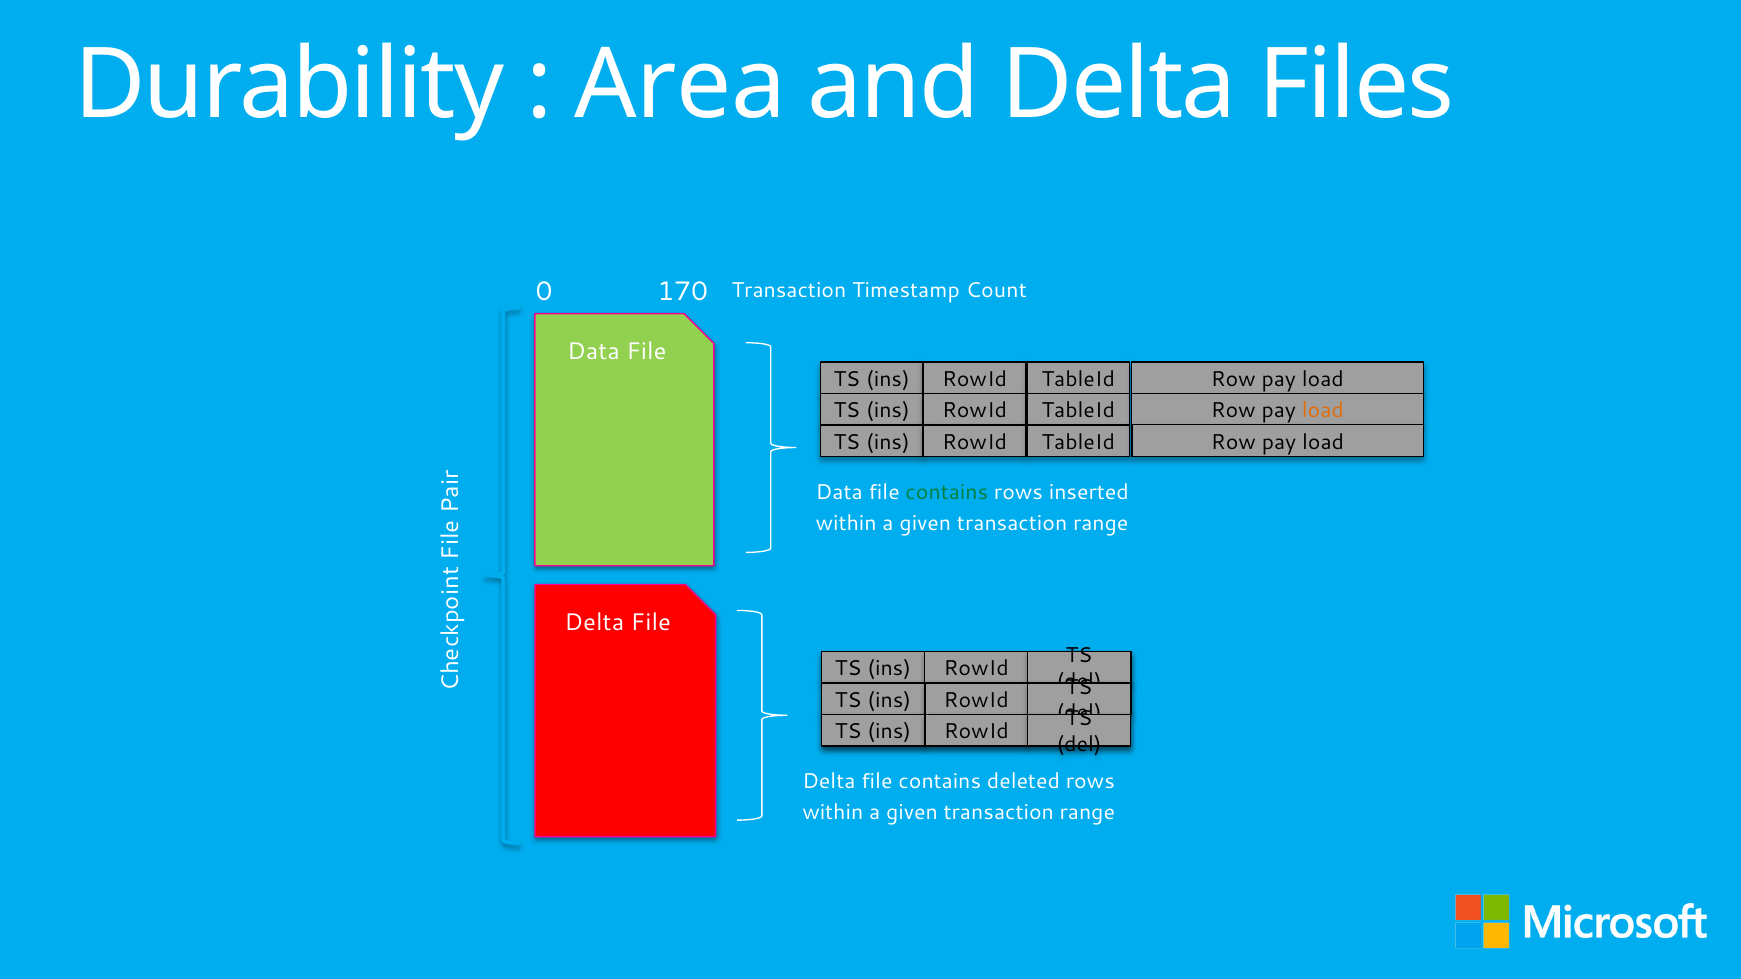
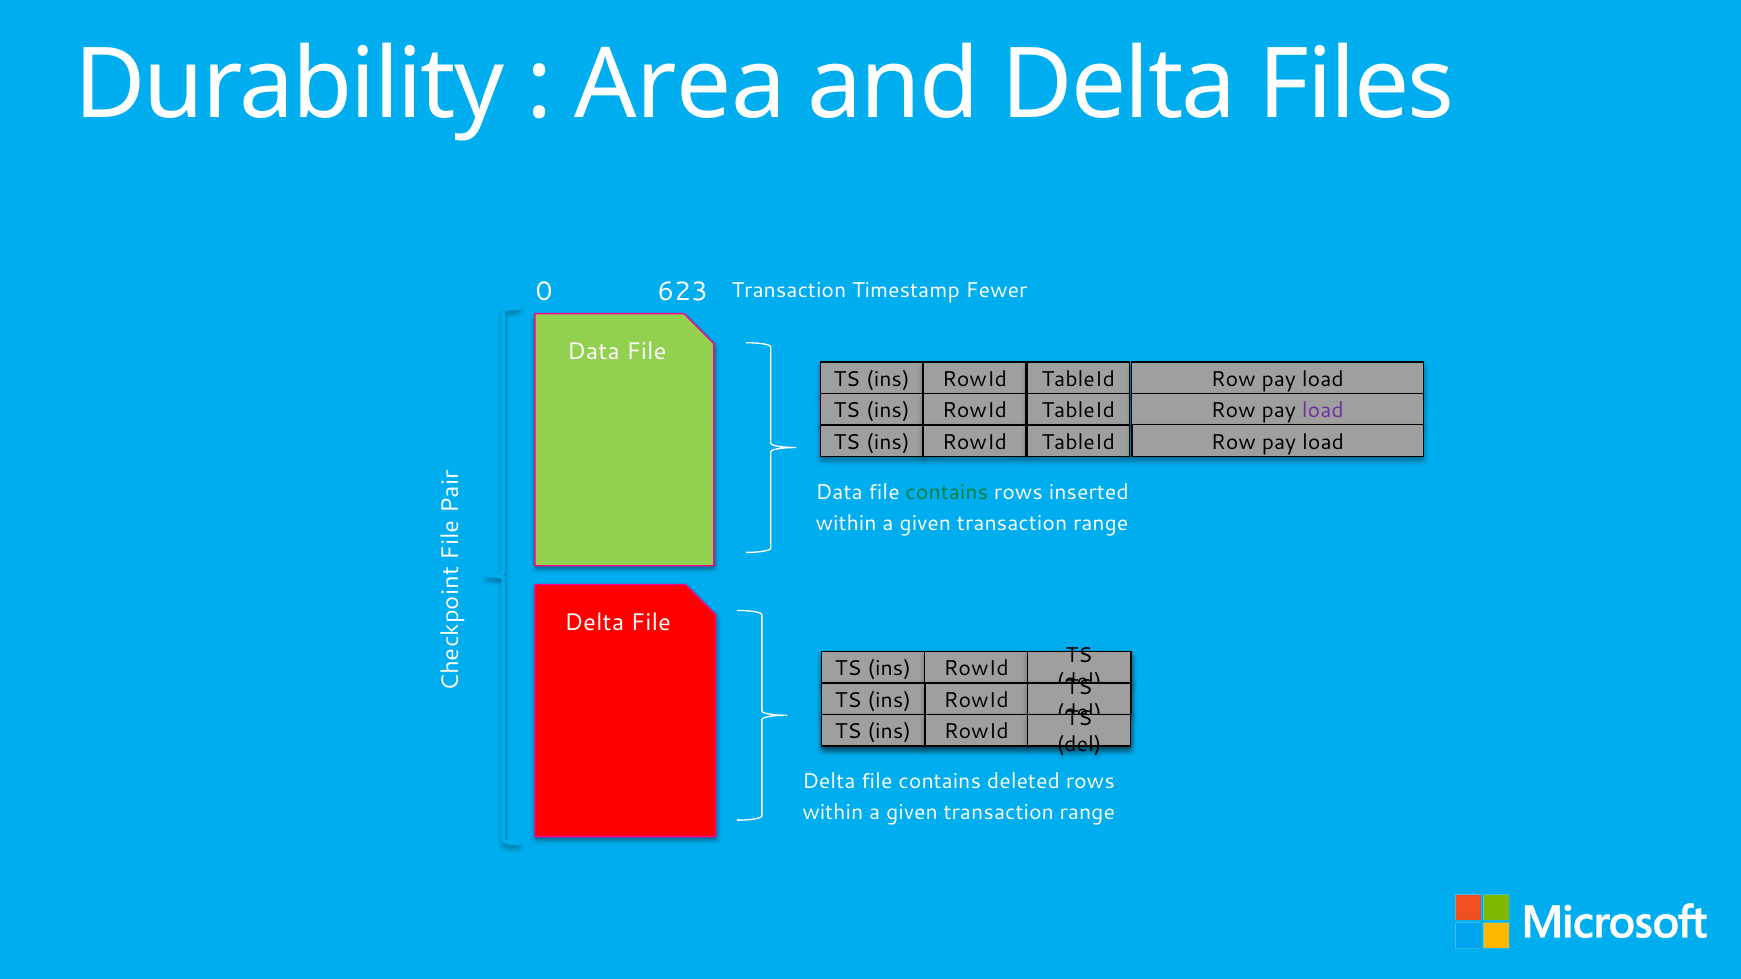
170: 170 -> 623
Count: Count -> Fewer
load at (1323, 411) colour: orange -> purple
